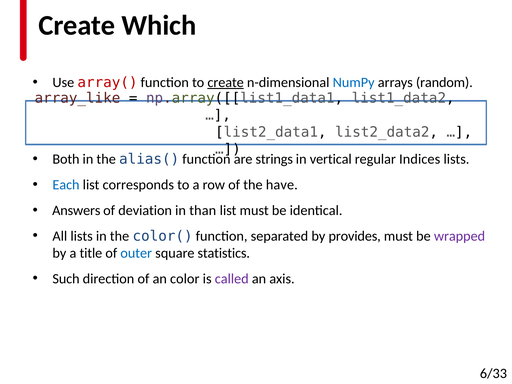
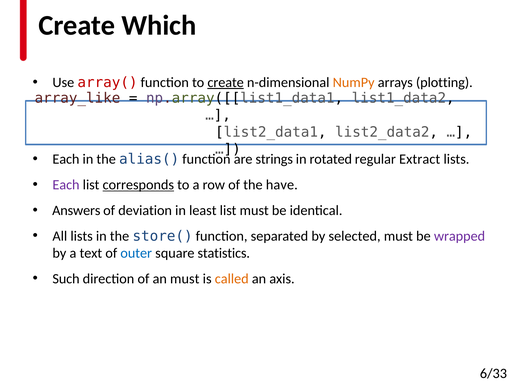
NumPy colour: blue -> orange
random: random -> plotting
Both at (66, 159): Both -> Each
vertical: vertical -> rotated
Indices: Indices -> Extract
Each at (66, 185) colour: blue -> purple
corresponds underline: none -> present
than: than -> least
color(: color( -> store(
provides: provides -> selected
title: title -> text
an color: color -> must
called colour: purple -> orange
